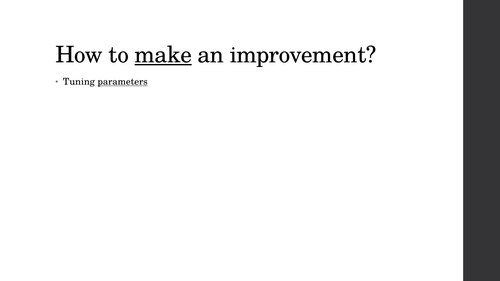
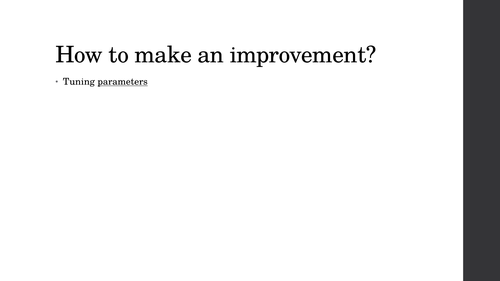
make underline: present -> none
